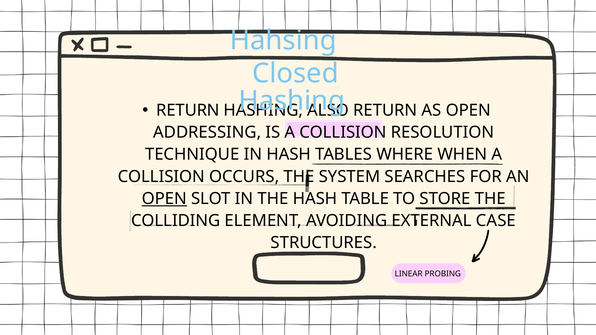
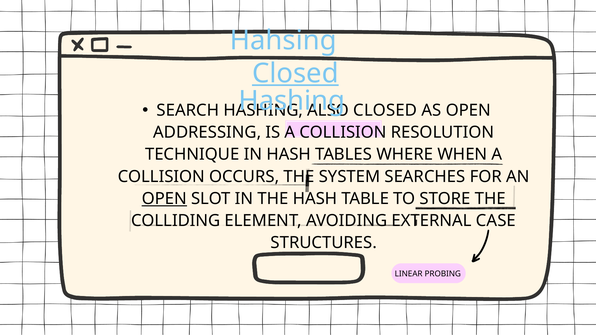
Closed at (295, 73) underline: none -> present
RETURN at (188, 111): RETURN -> SEARCH
RETURN at (385, 111): RETURN -> CLOSED
